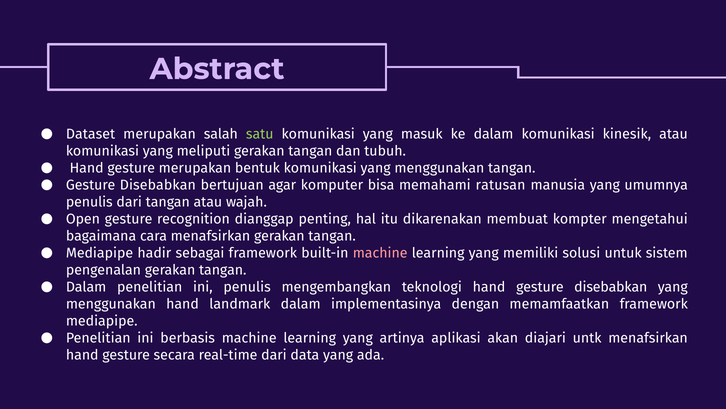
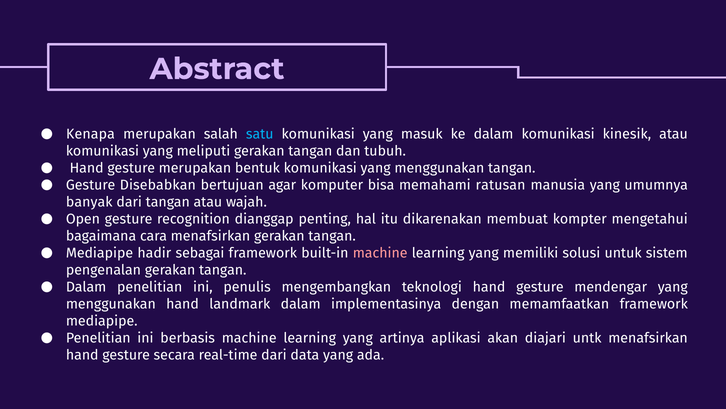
Dataset: Dataset -> Kenapa
satu colour: light green -> light blue
penulis at (89, 202): penulis -> banyak
hand gesture disebabkan: disebabkan -> mendengar
